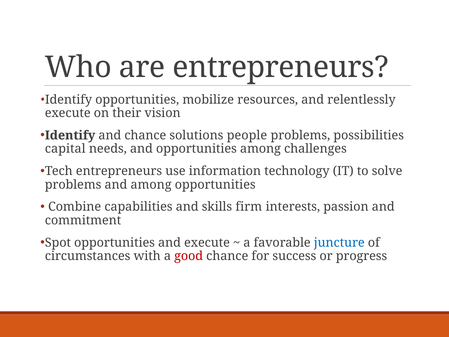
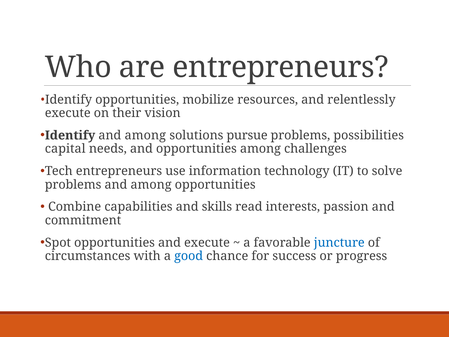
Identify and chance: chance -> among
people: people -> pursue
firm: firm -> read
good colour: red -> blue
